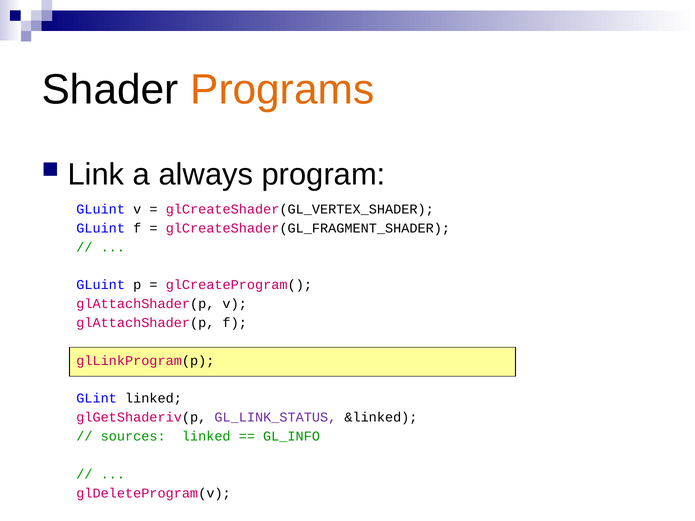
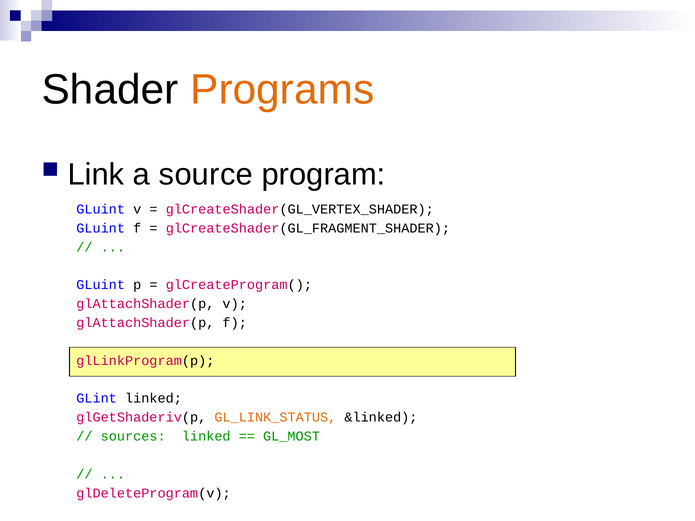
always: always -> source
GL_LINK_STATUS colour: purple -> orange
GL_INFO: GL_INFO -> GL_MOST
